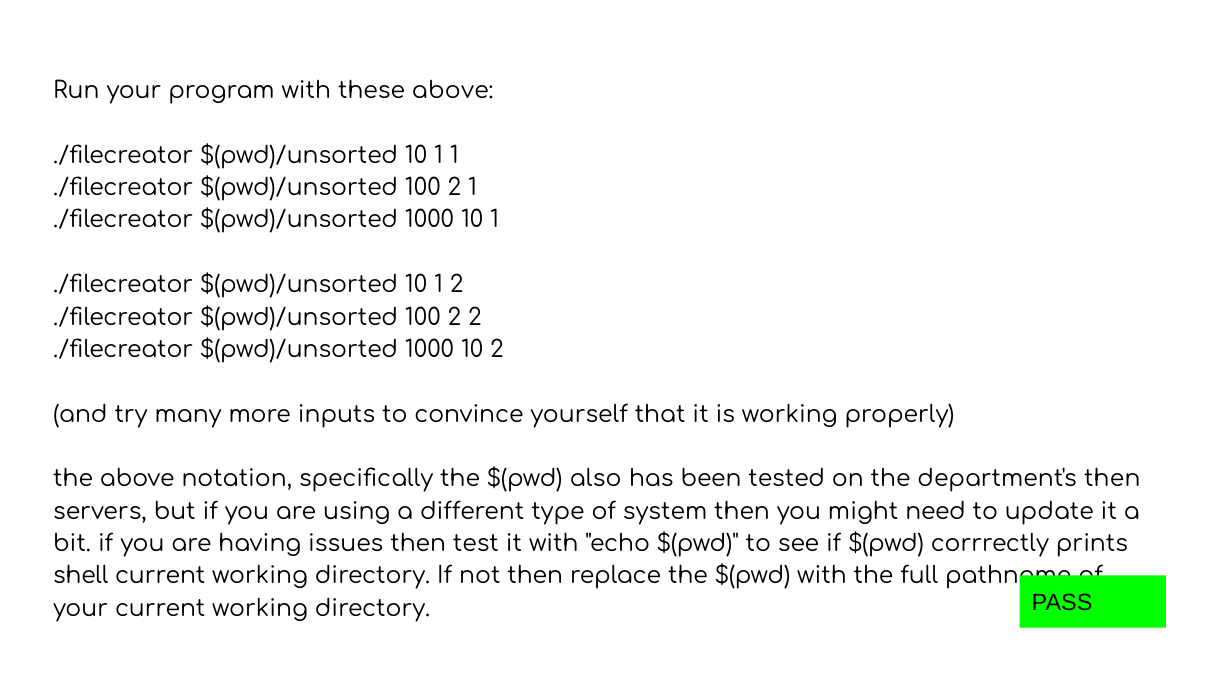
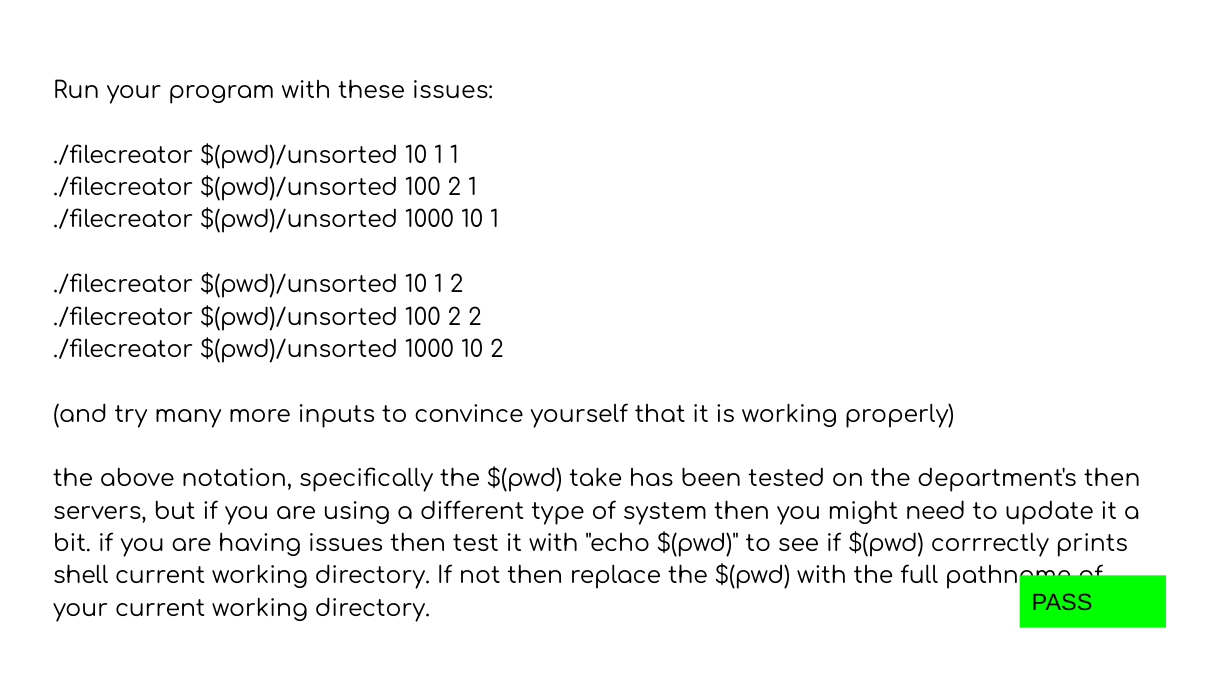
these above: above -> issues
also: also -> take
